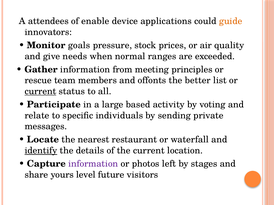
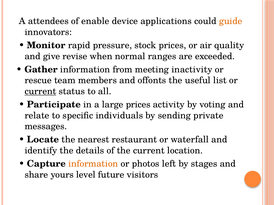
goals: goals -> rapid
needs: needs -> revise
principles: principles -> inactivity
better: better -> useful
large based: based -> prices
identify underline: present -> none
information at (93, 164) colour: purple -> orange
